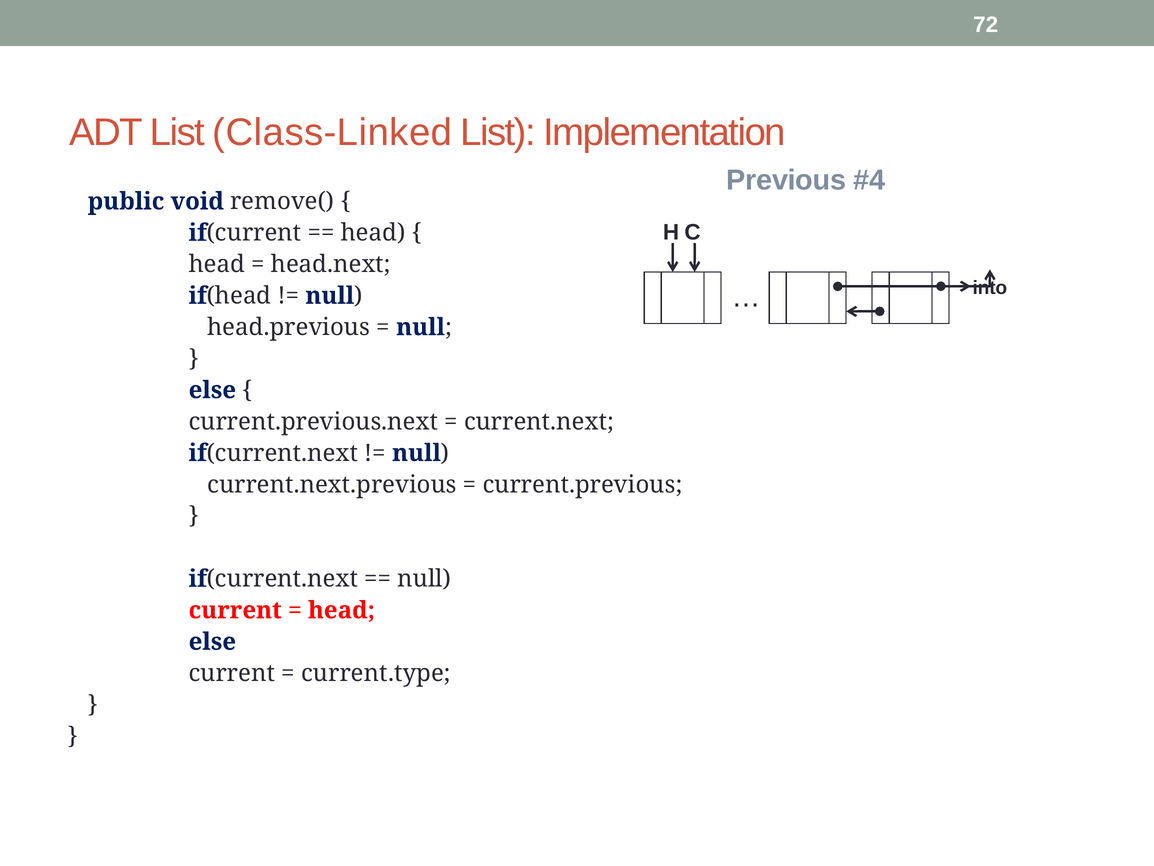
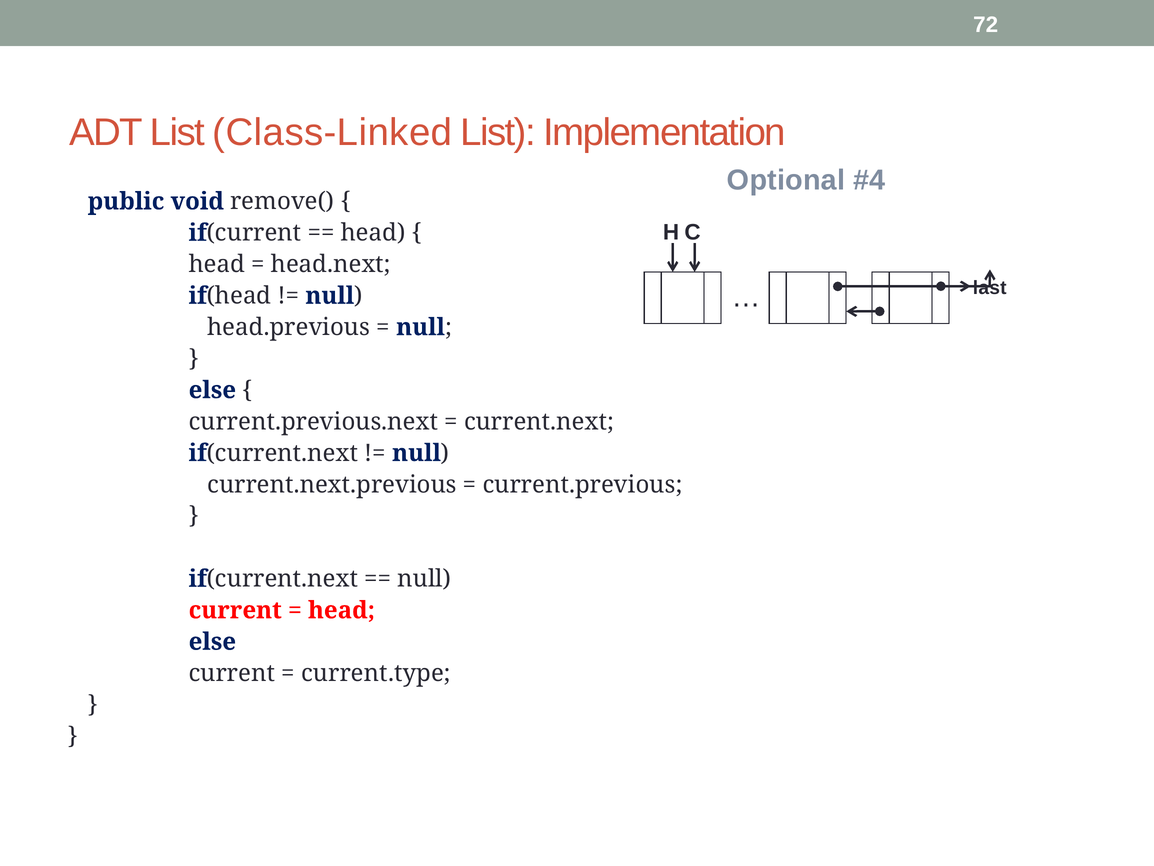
Previous: Previous -> Optional
into: into -> last
